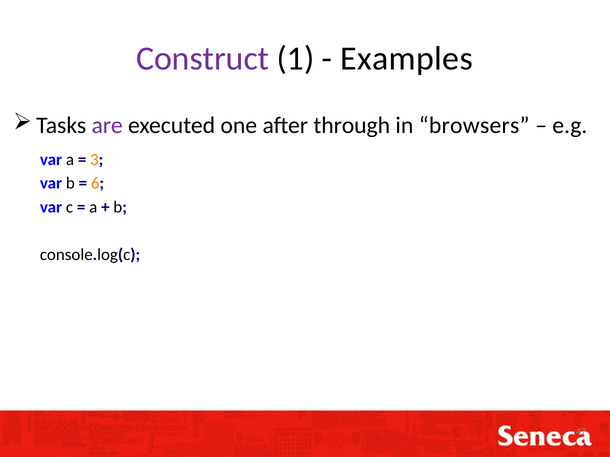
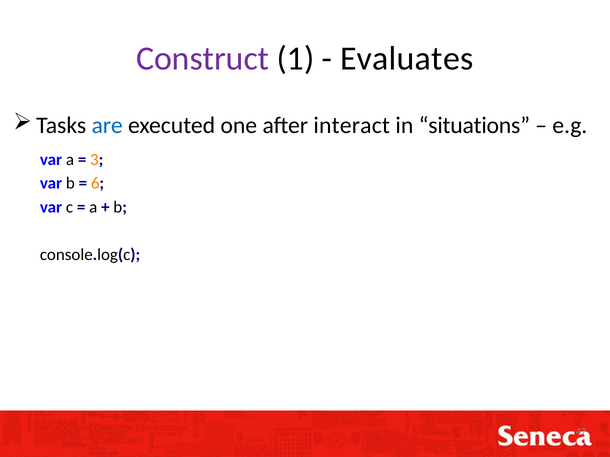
Examples: Examples -> Evaluates
are colour: purple -> blue
through: through -> interact
browsers: browsers -> situations
